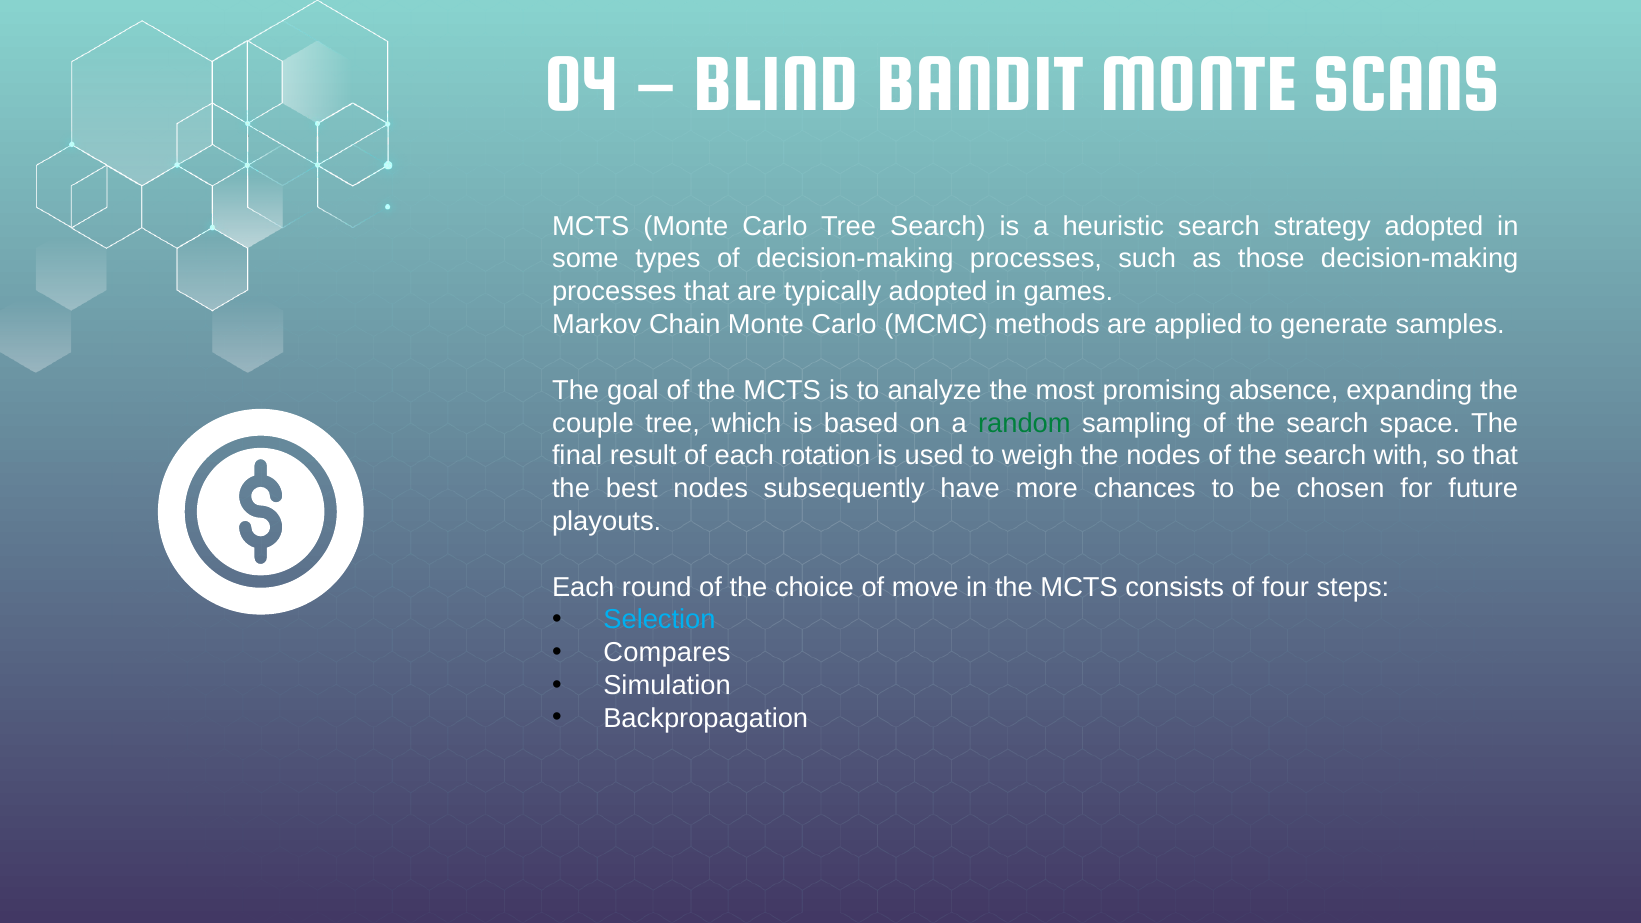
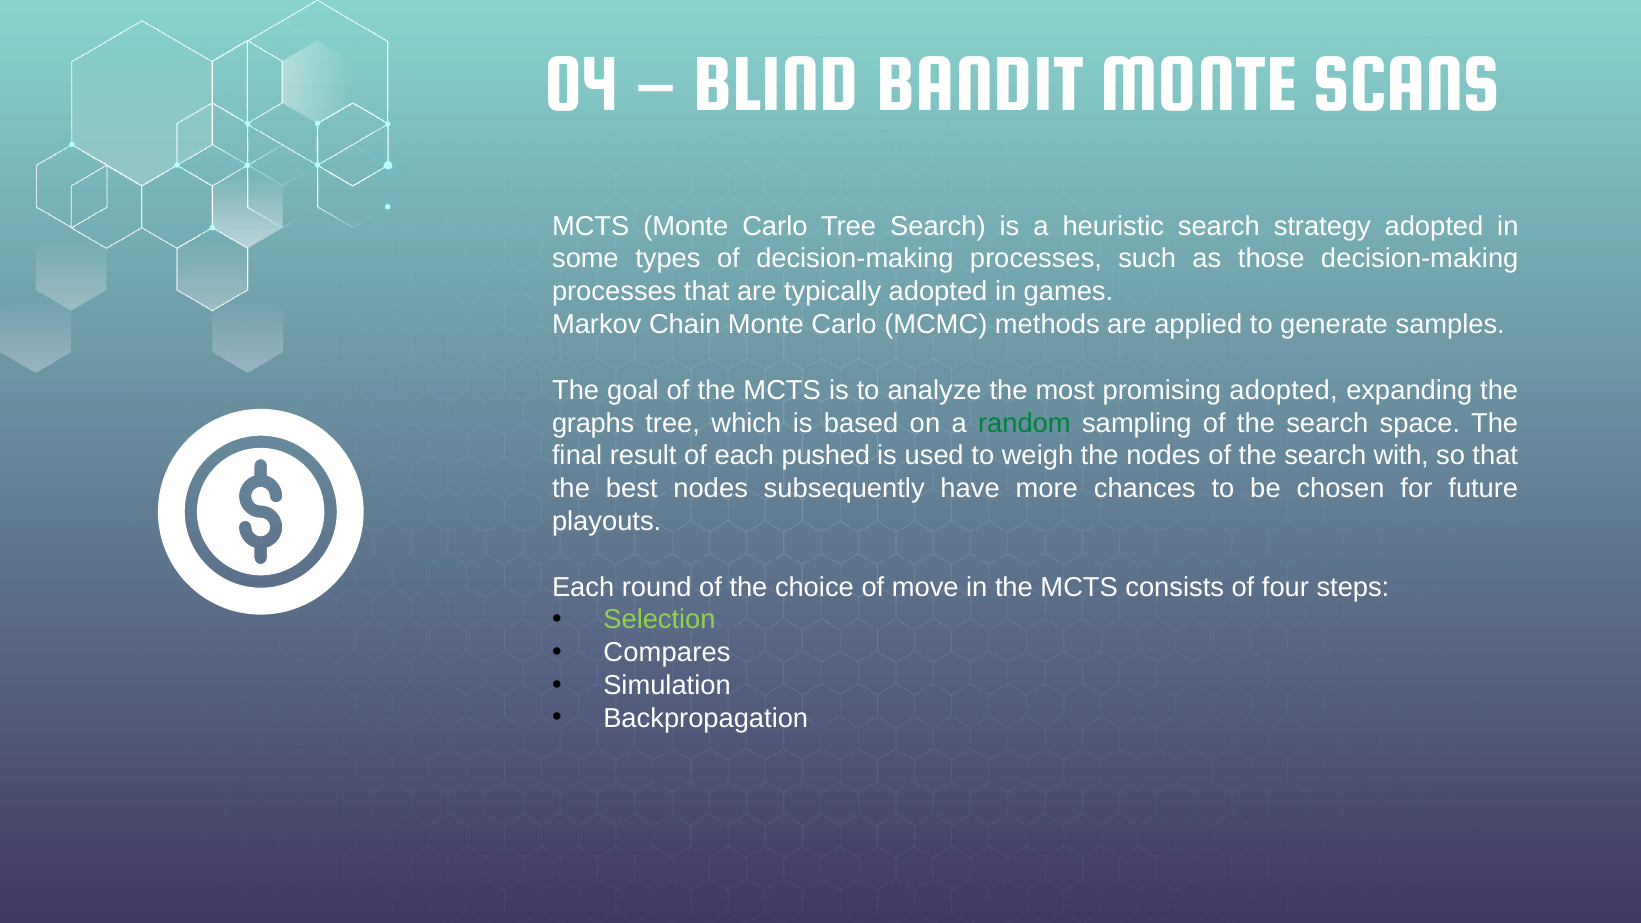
promising absence: absence -> adopted
couple: couple -> graphs
rotation: rotation -> pushed
Selection colour: light blue -> light green
